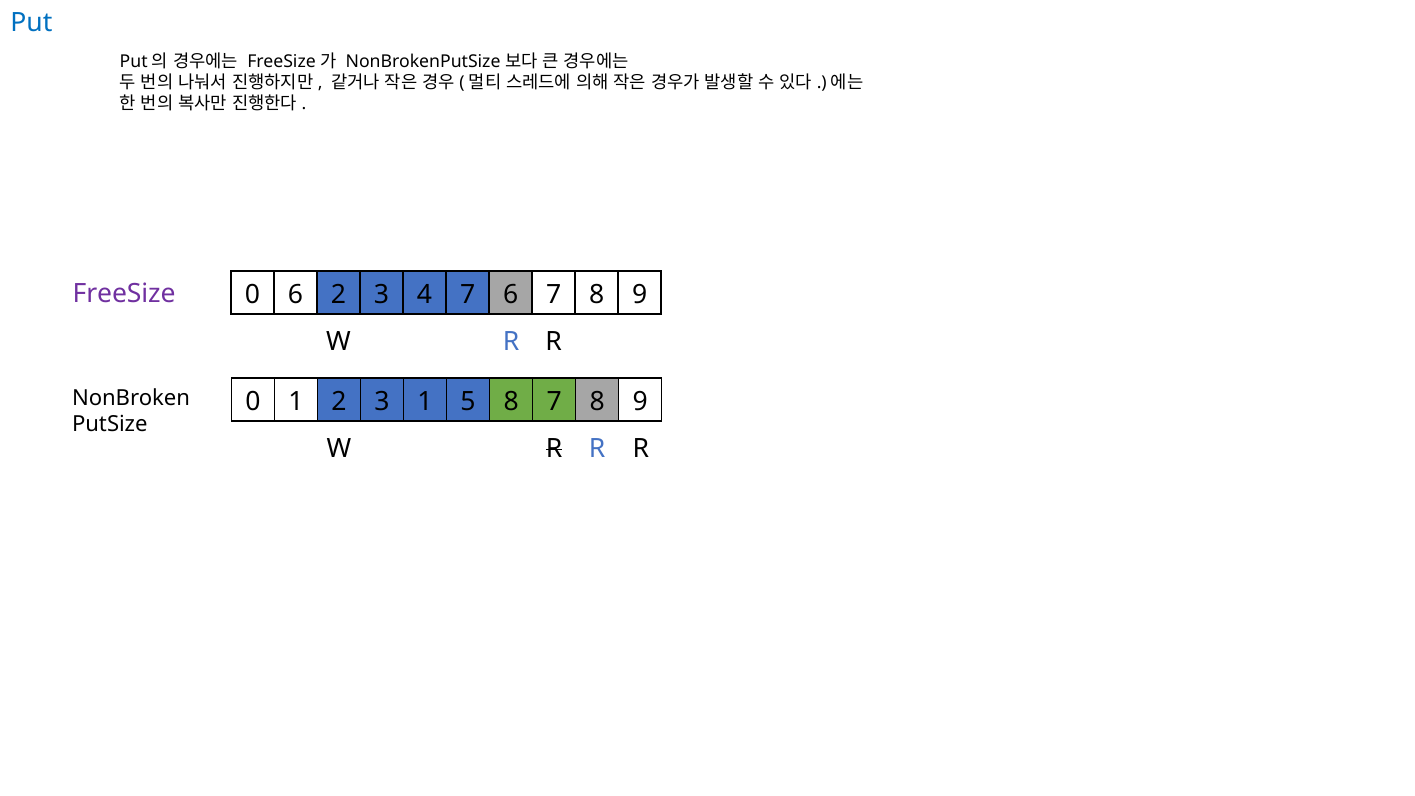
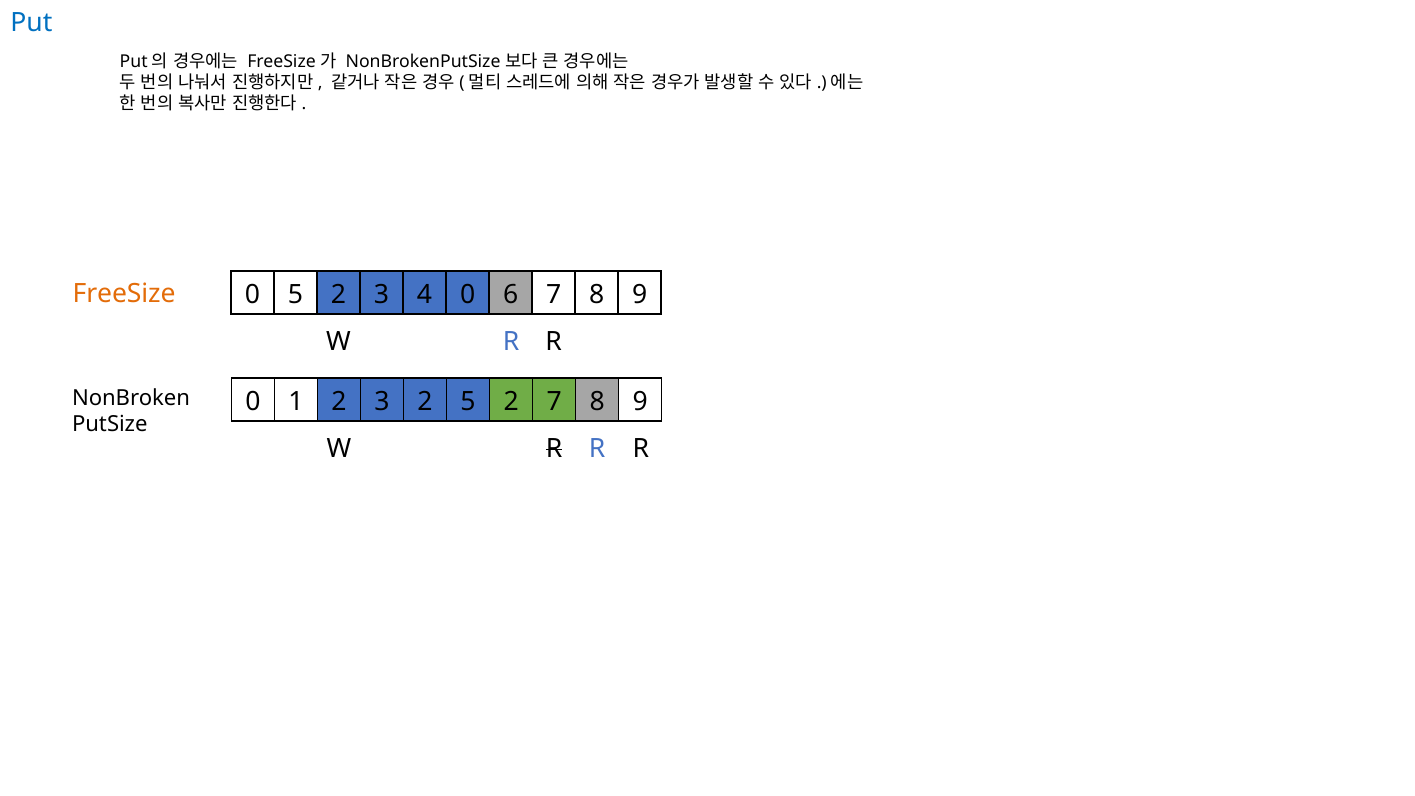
FreeSize at (124, 294) colour: purple -> orange
0 6: 6 -> 5
4 7: 7 -> 0
3 1: 1 -> 2
8 at (511, 401): 8 -> 2
